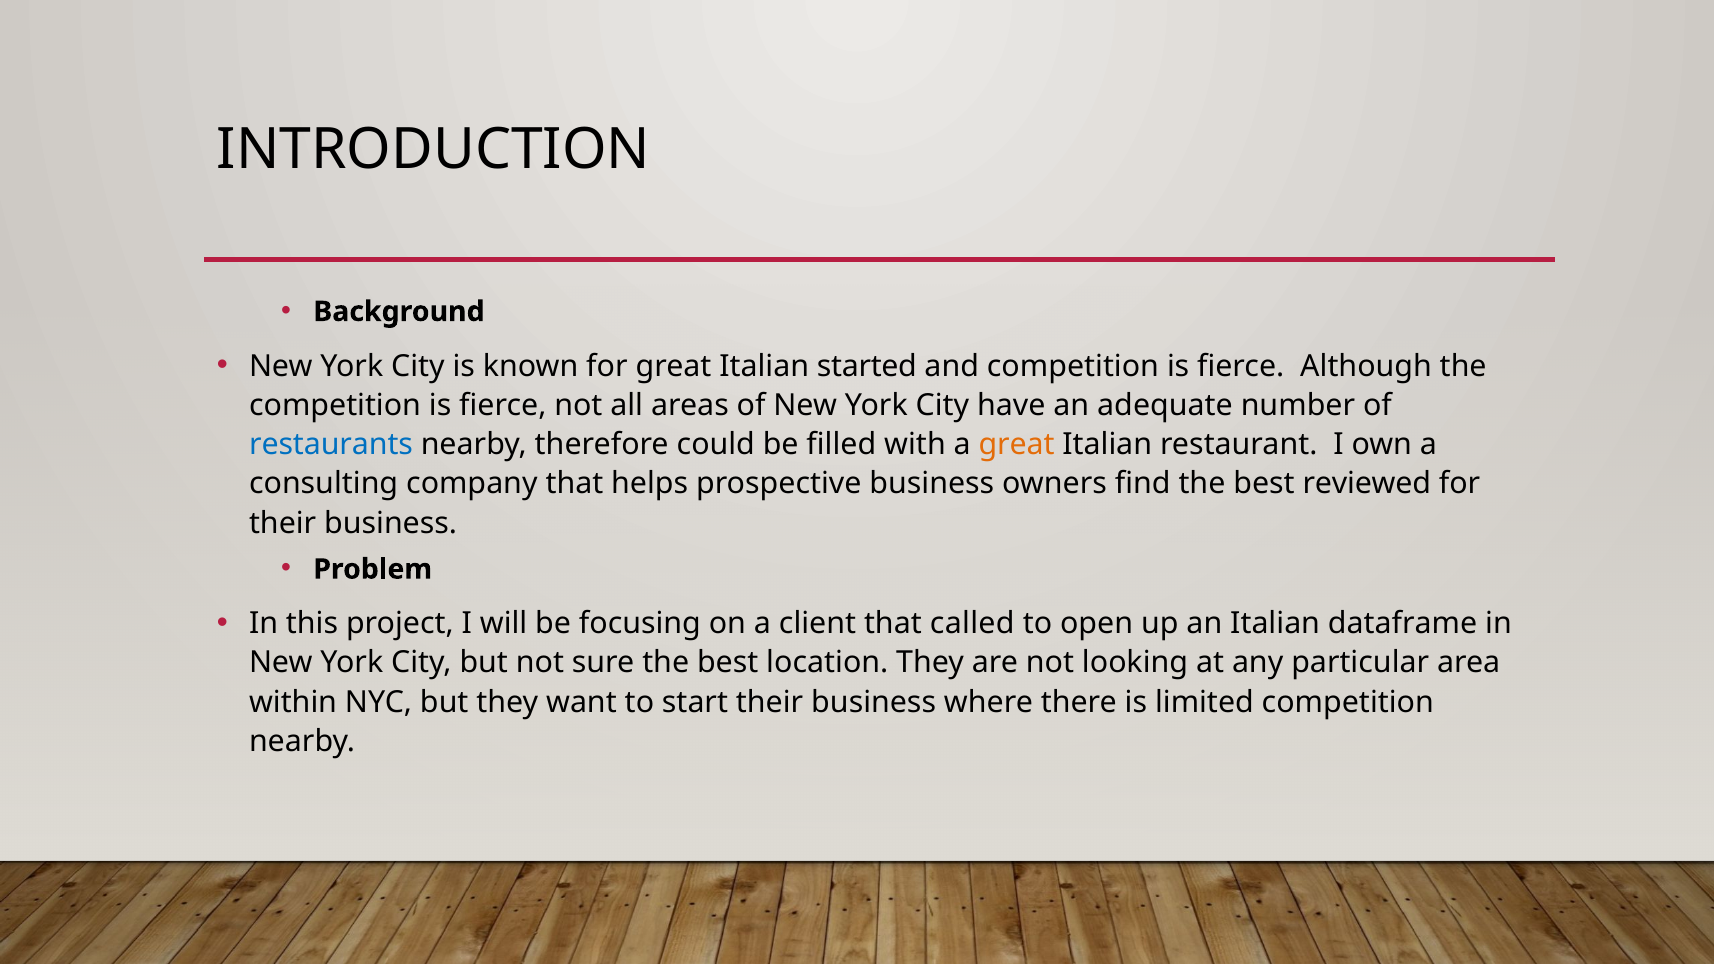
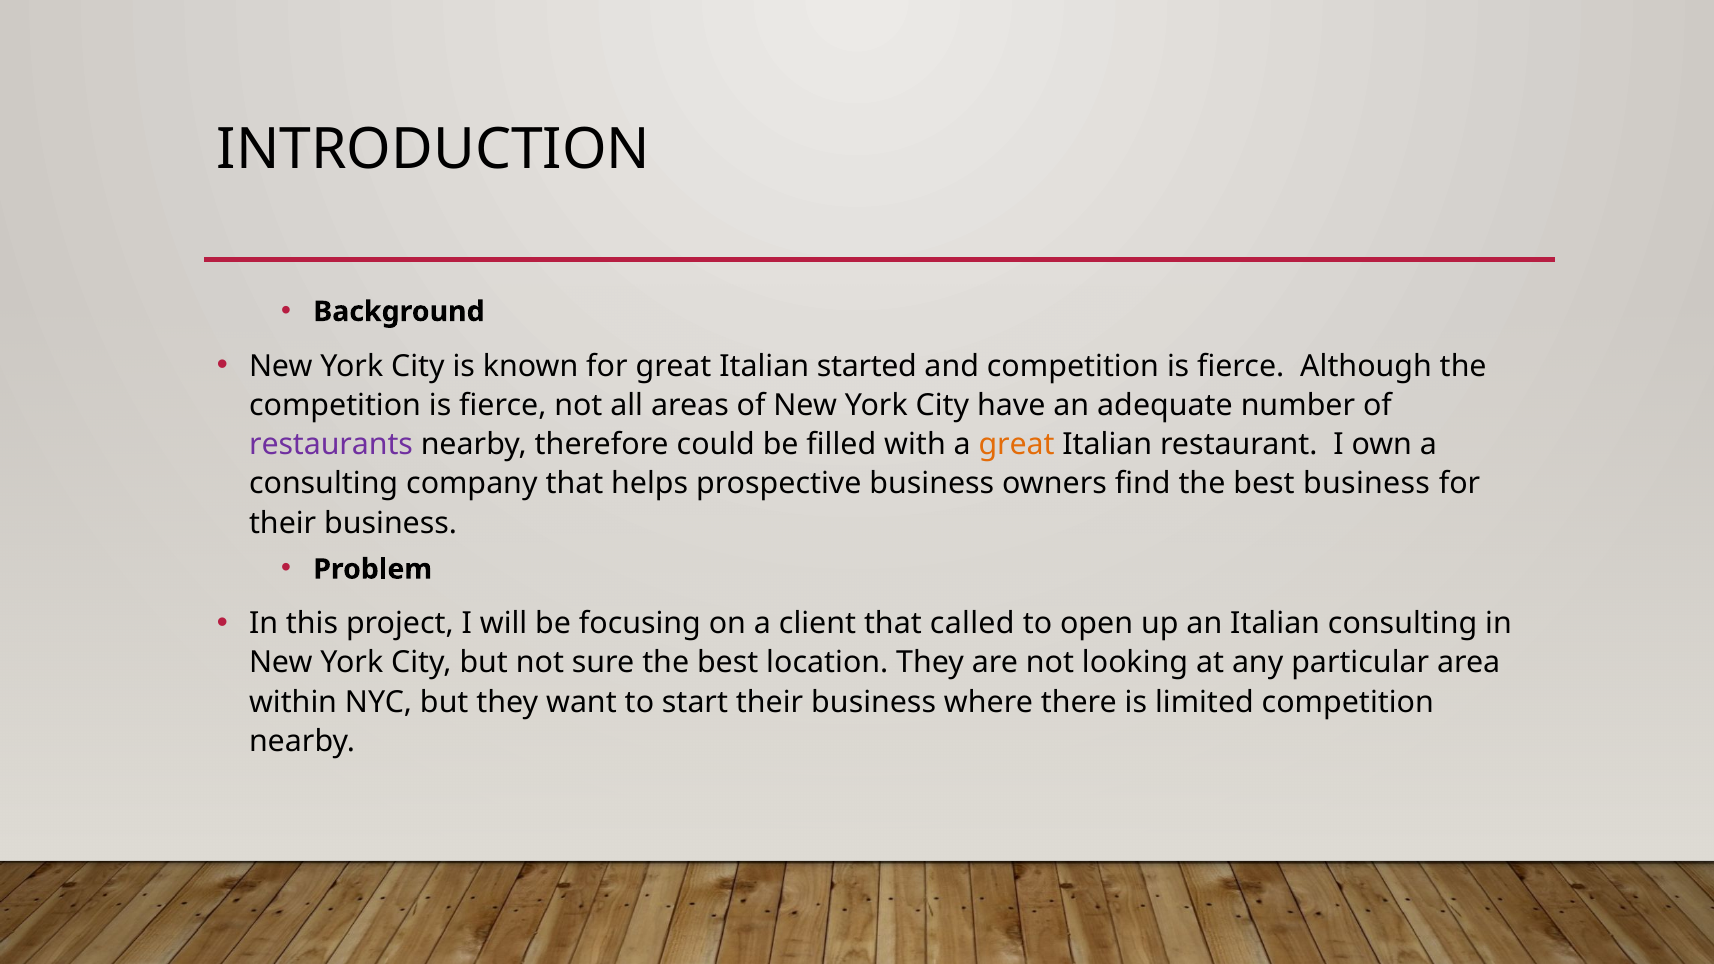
restaurants colour: blue -> purple
best reviewed: reviewed -> business
Italian dataframe: dataframe -> consulting
